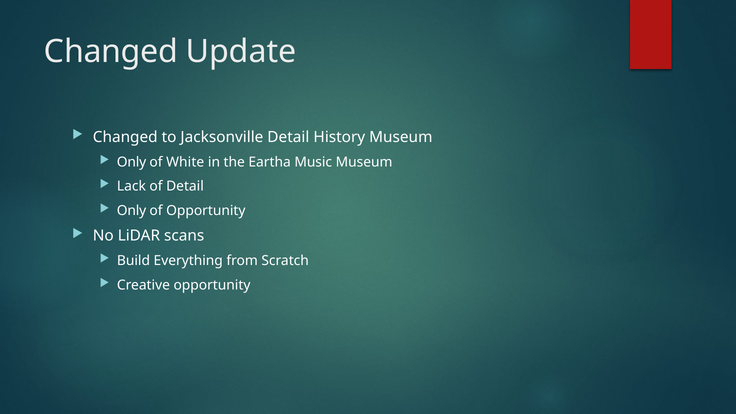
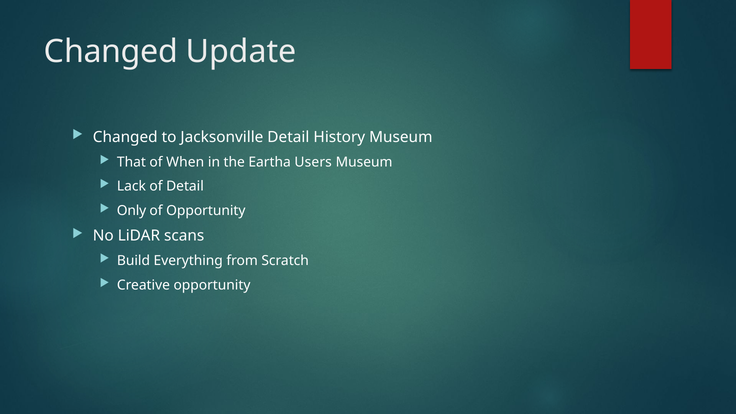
Only at (132, 162): Only -> That
White: White -> When
Music: Music -> Users
